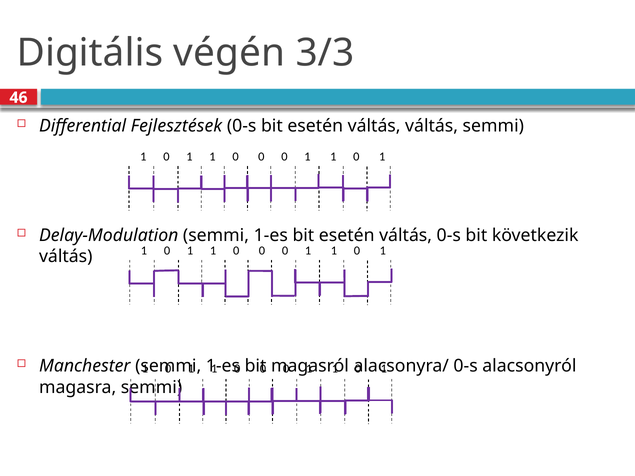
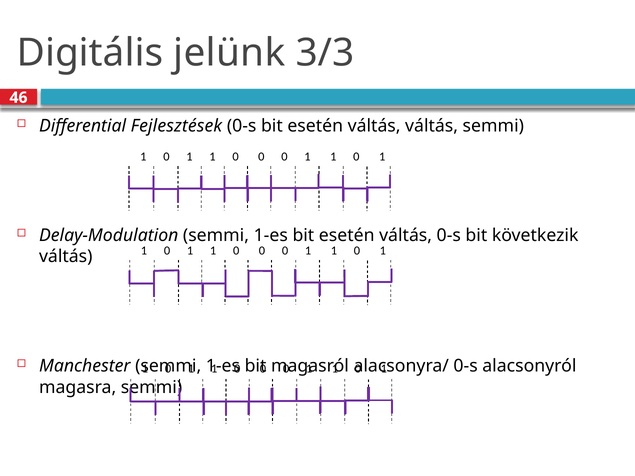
végén: végén -> jelünk
